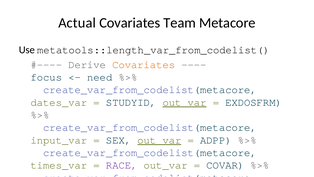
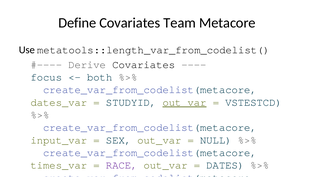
Actual: Actual -> Define
Covariates at (144, 64) colour: orange -> black
need: need -> both
EXDOSFRM: EXDOSFRM -> VSTESTCD
out_var at (159, 140) underline: present -> none
ADPP: ADPP -> NULL
COVAR: COVAR -> DATES
